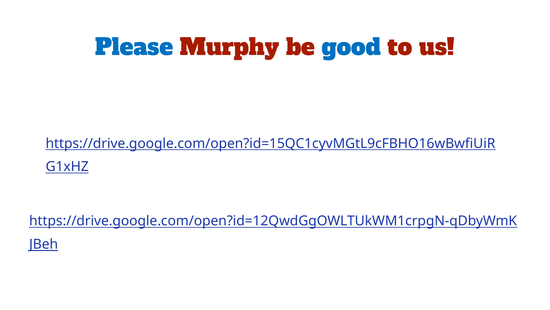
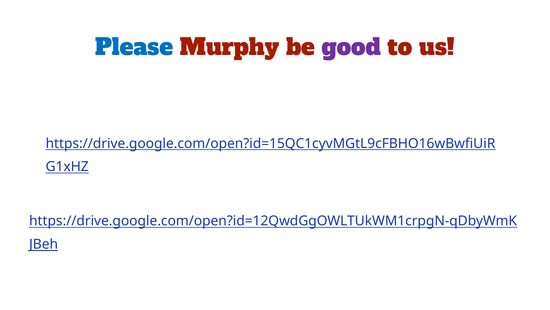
good colour: blue -> purple
